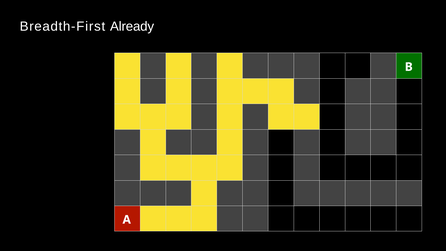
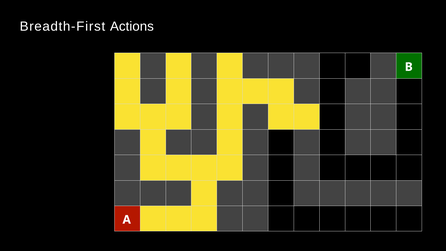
Already: Already -> Actions
